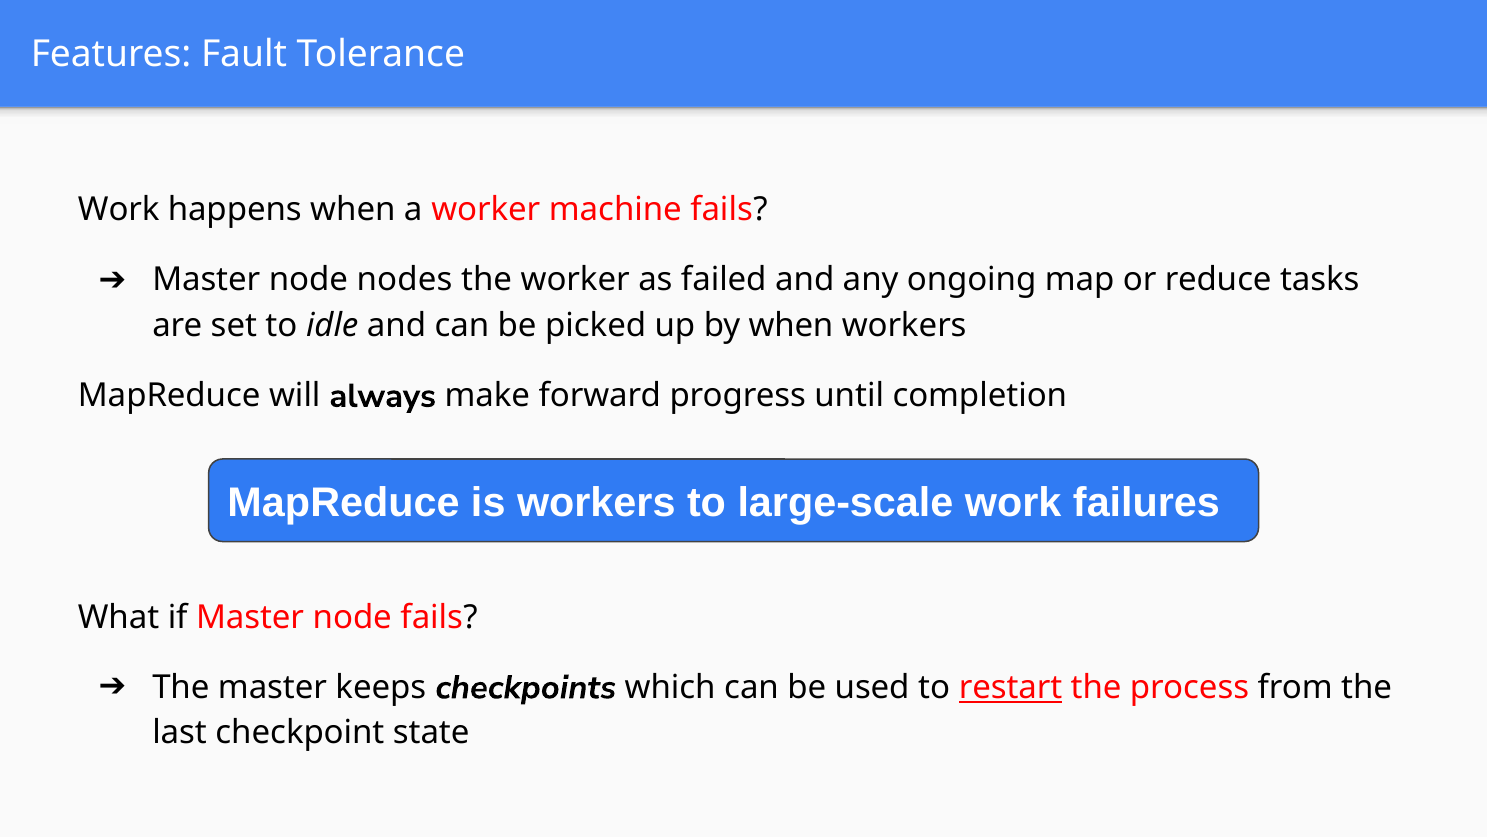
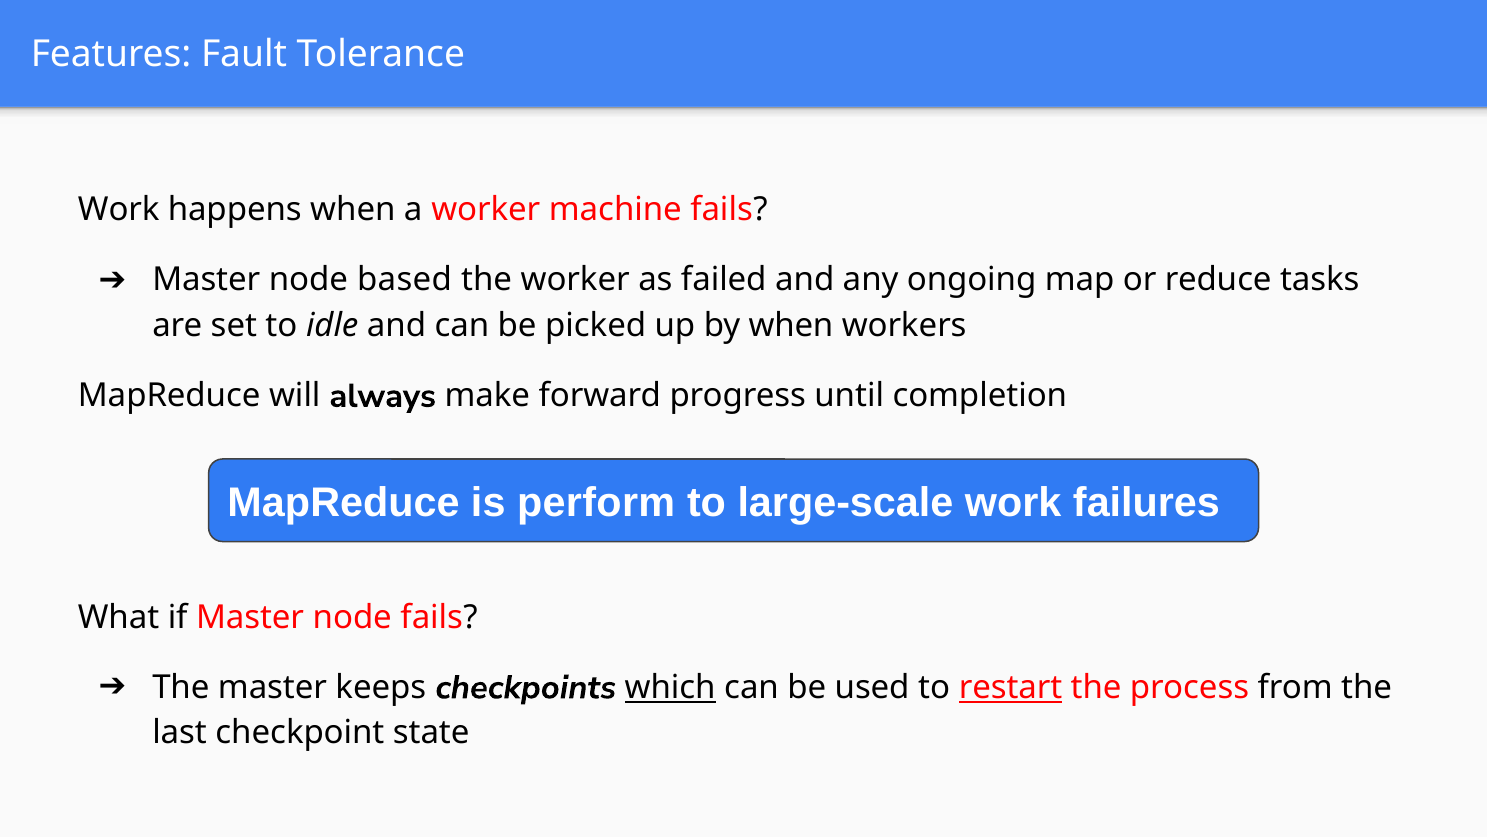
nodes: nodes -> based
is workers: workers -> perform
which underline: none -> present
